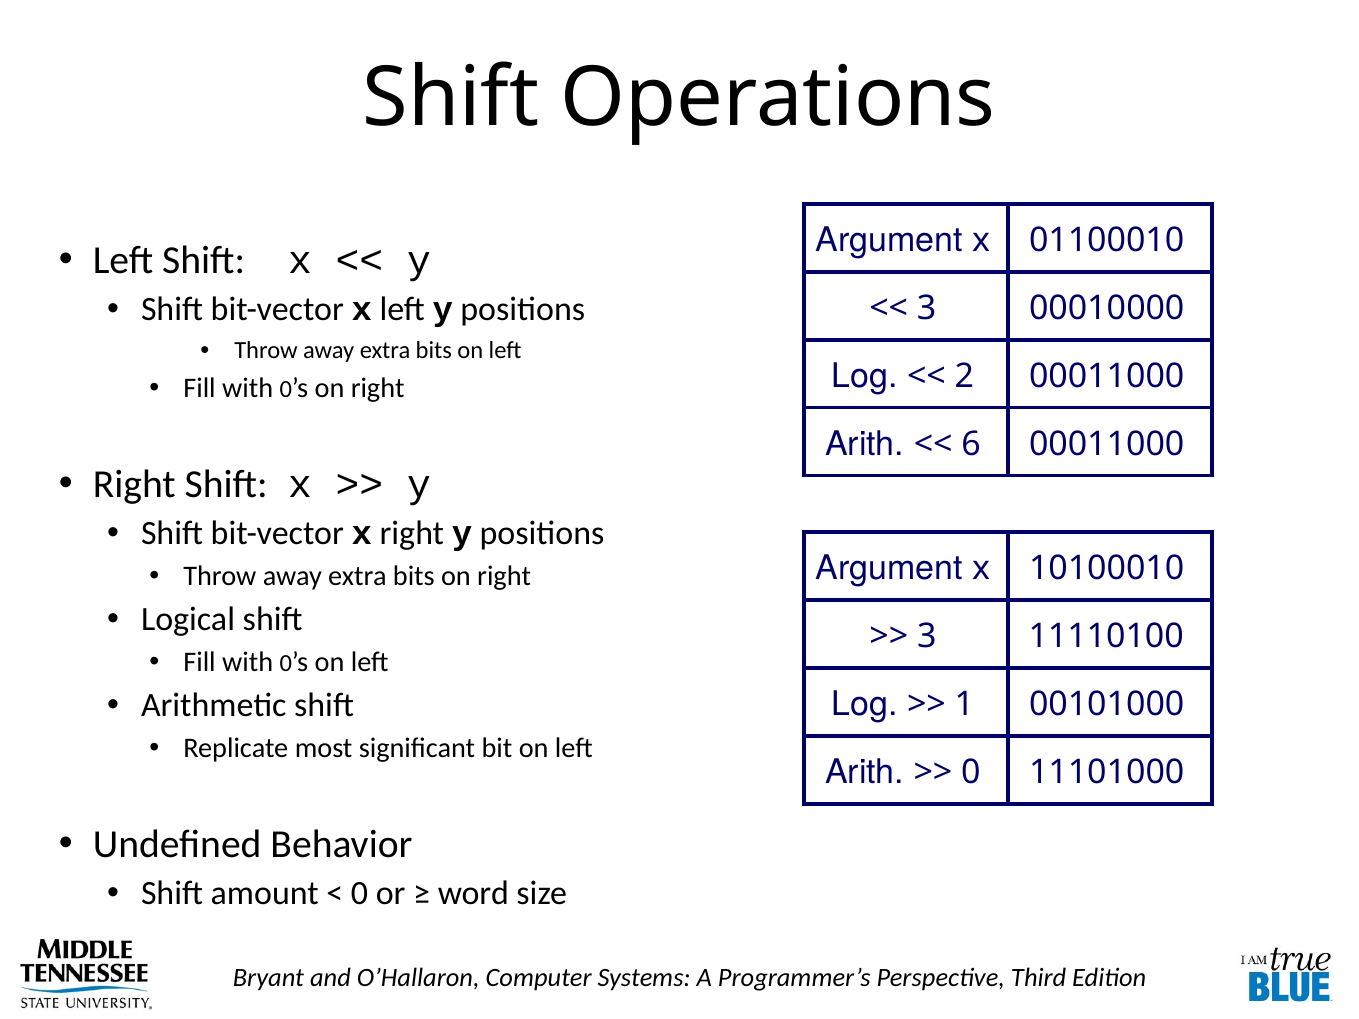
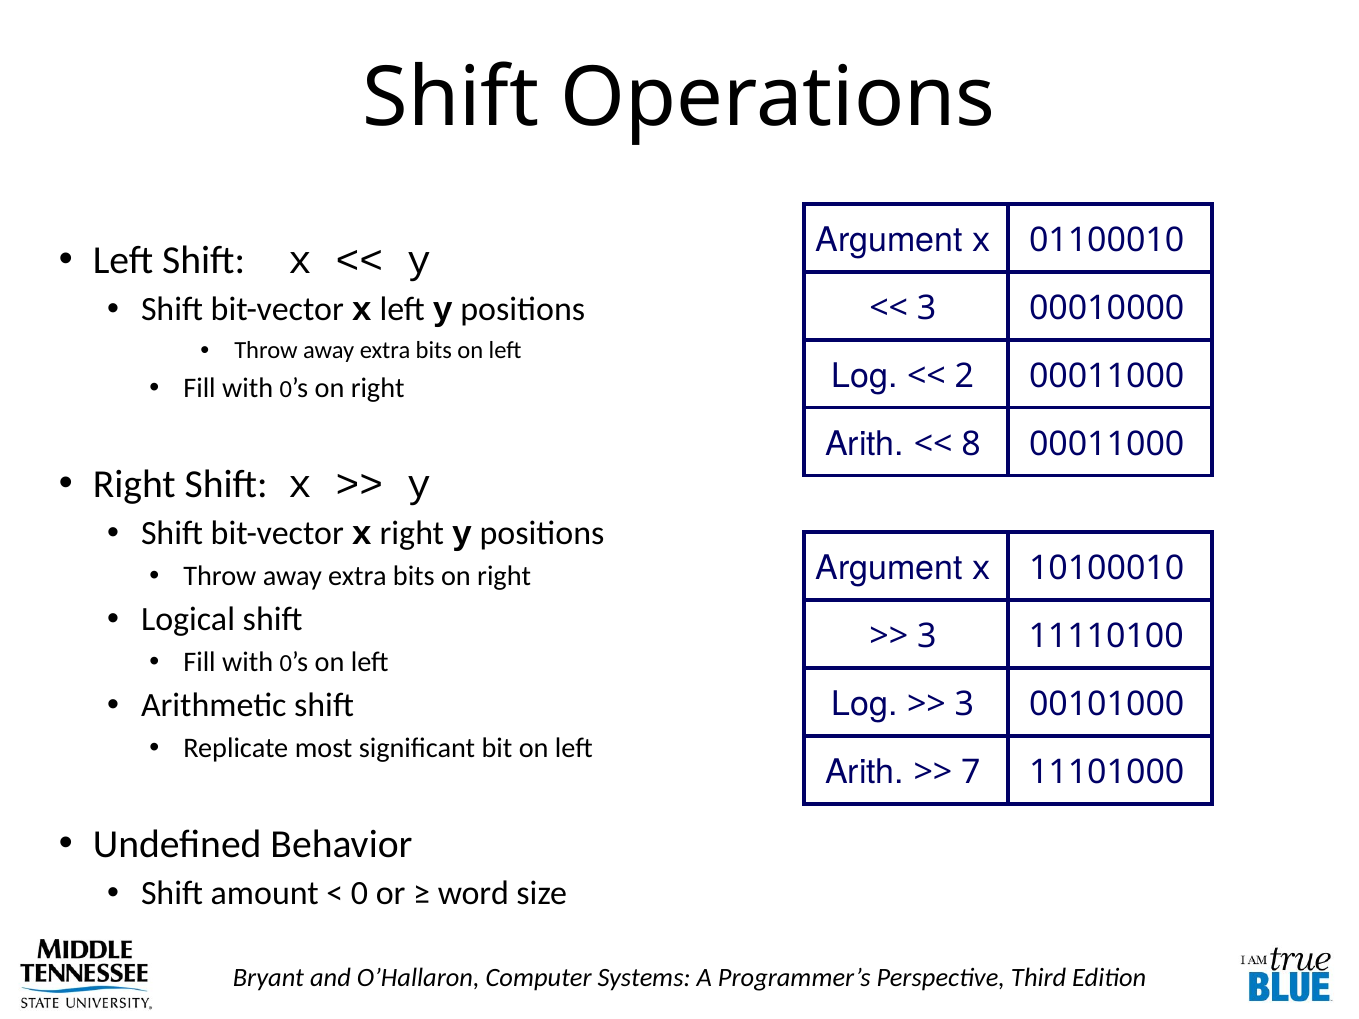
6: 6 -> 8
1 at (964, 705): 1 -> 3
0 at (971, 773): 0 -> 7
